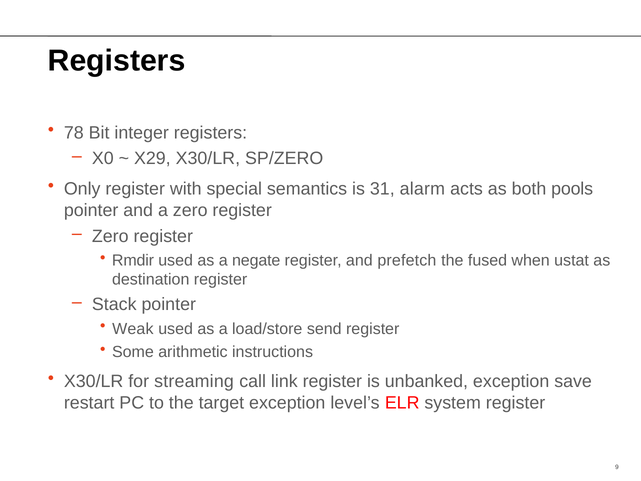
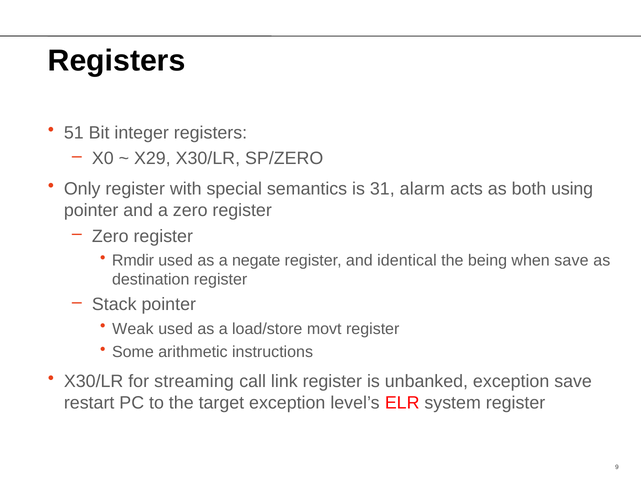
78: 78 -> 51
pools: pools -> using
prefetch: prefetch -> identical
fused: fused -> being
when ustat: ustat -> save
send: send -> movt
